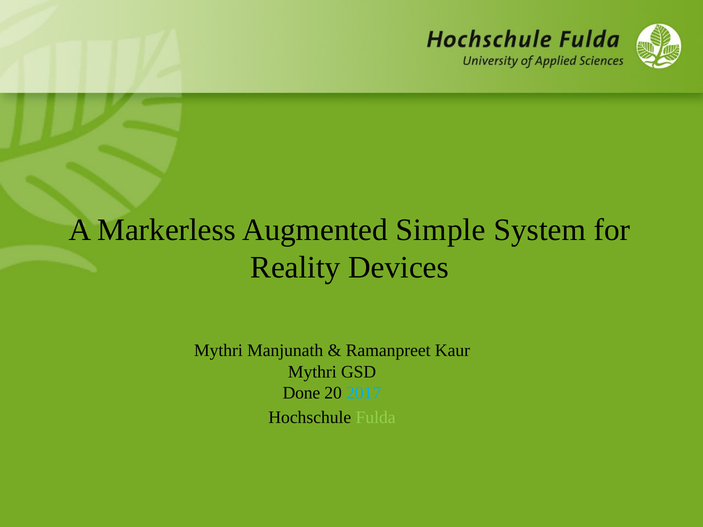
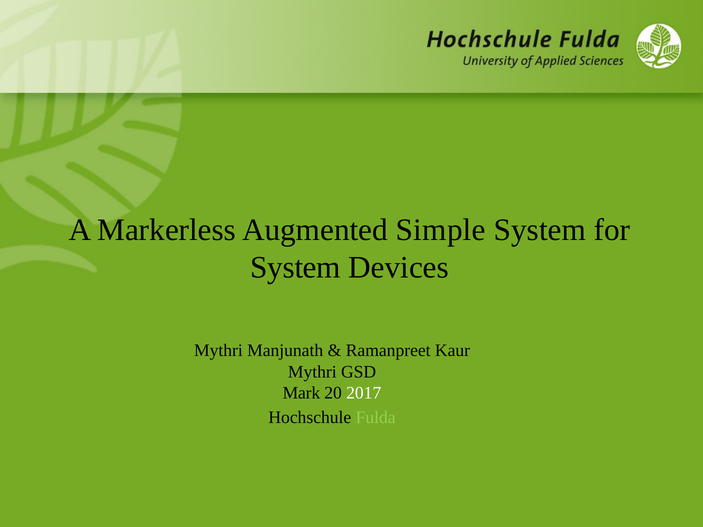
Reality at (295, 268): Reality -> System
Done: Done -> Mark
2017 colour: light blue -> white
